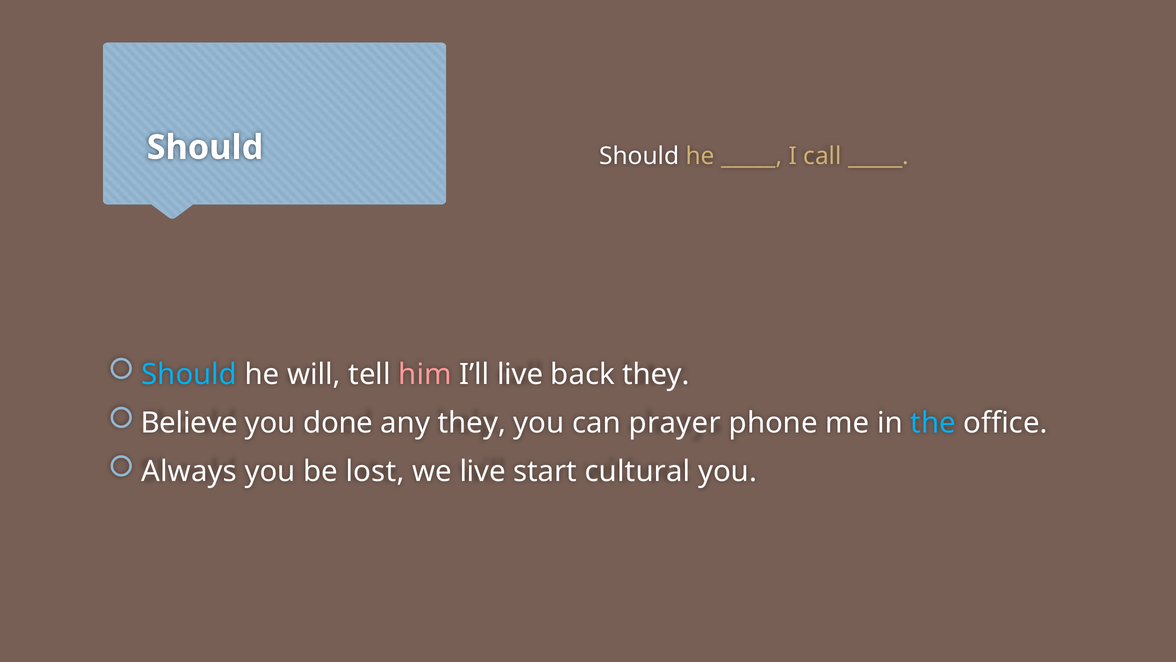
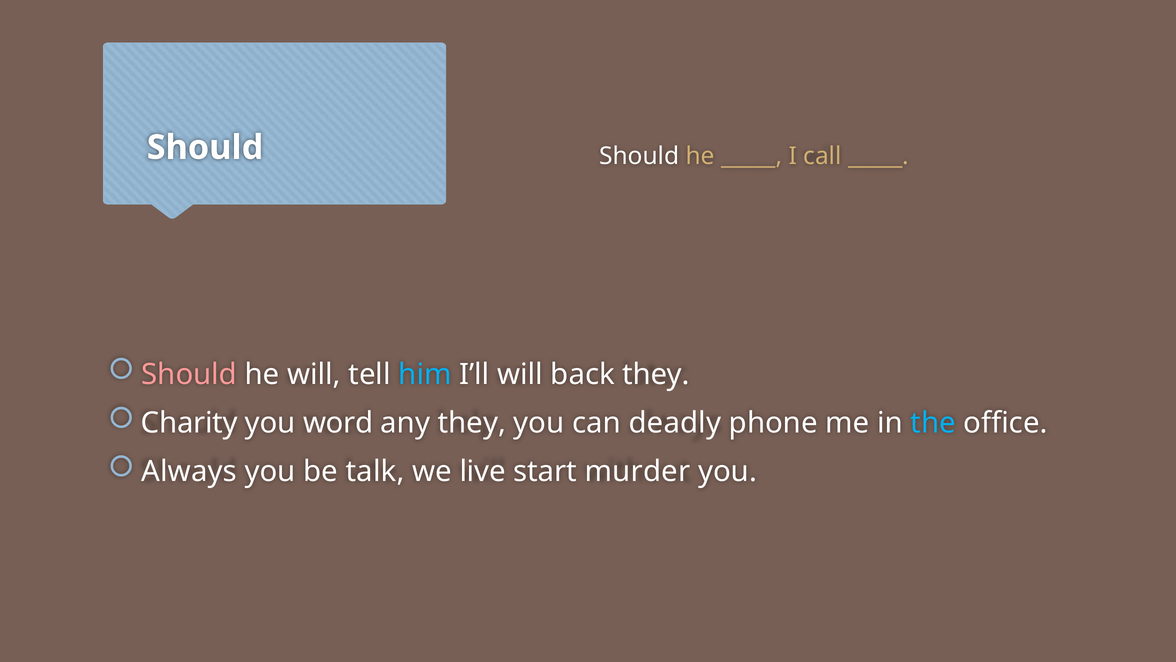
Should at (189, 374) colour: light blue -> pink
him colour: pink -> light blue
I’ll live: live -> will
Believe: Believe -> Charity
done: done -> word
prayer: prayer -> deadly
lost: lost -> talk
cultural: cultural -> murder
